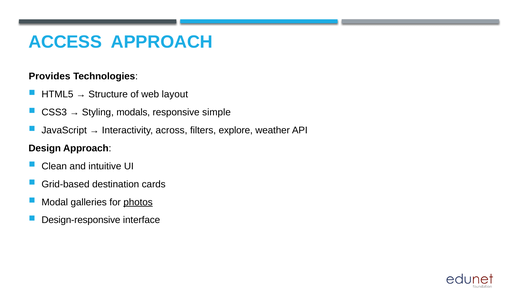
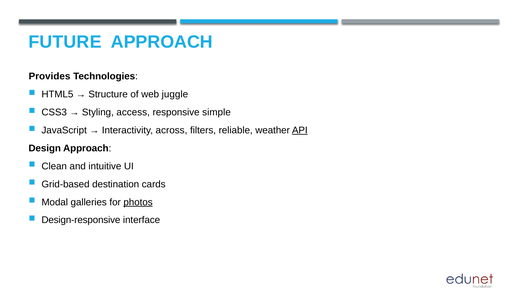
ACCESS: ACCESS -> FUTURE
layout: layout -> juggle
modals: modals -> access
explore: explore -> reliable
API underline: none -> present
